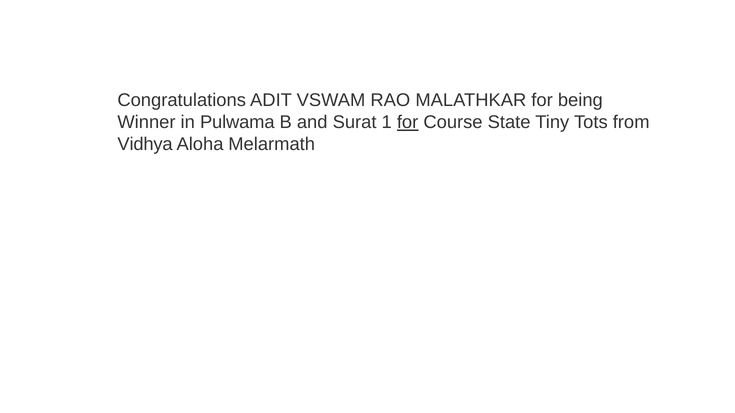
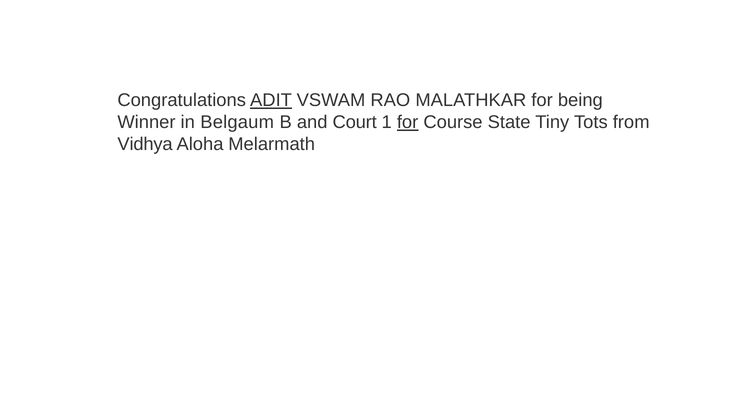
ADIT underline: none -> present
Pulwama: Pulwama -> Belgaum
Surat: Surat -> Court
